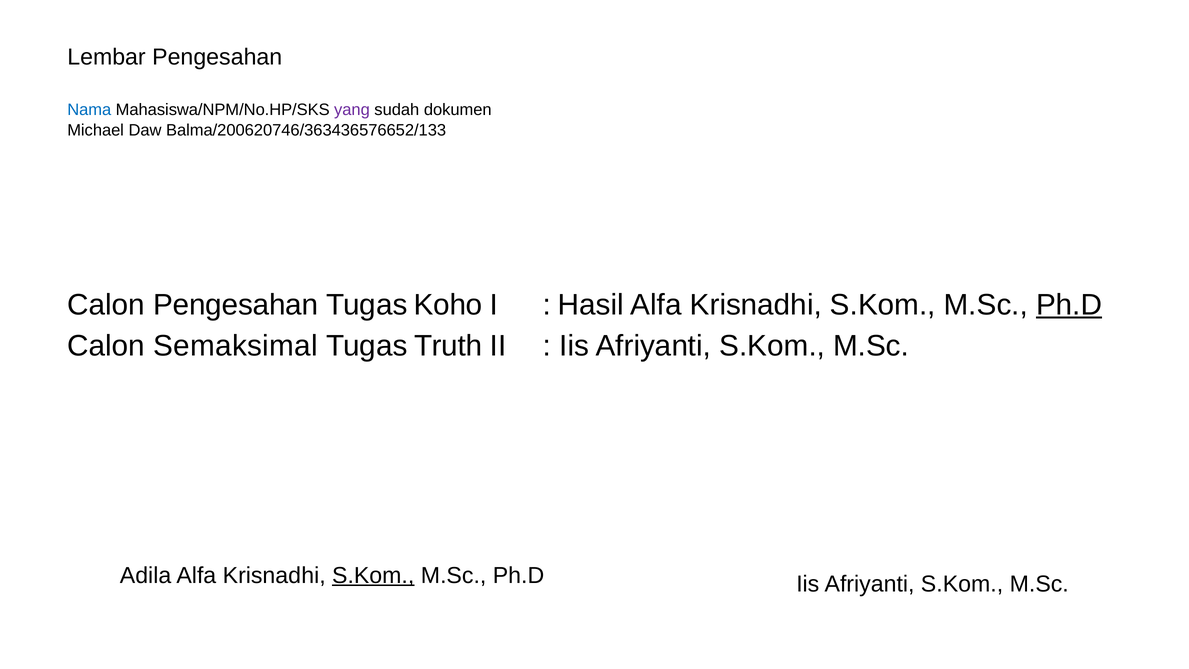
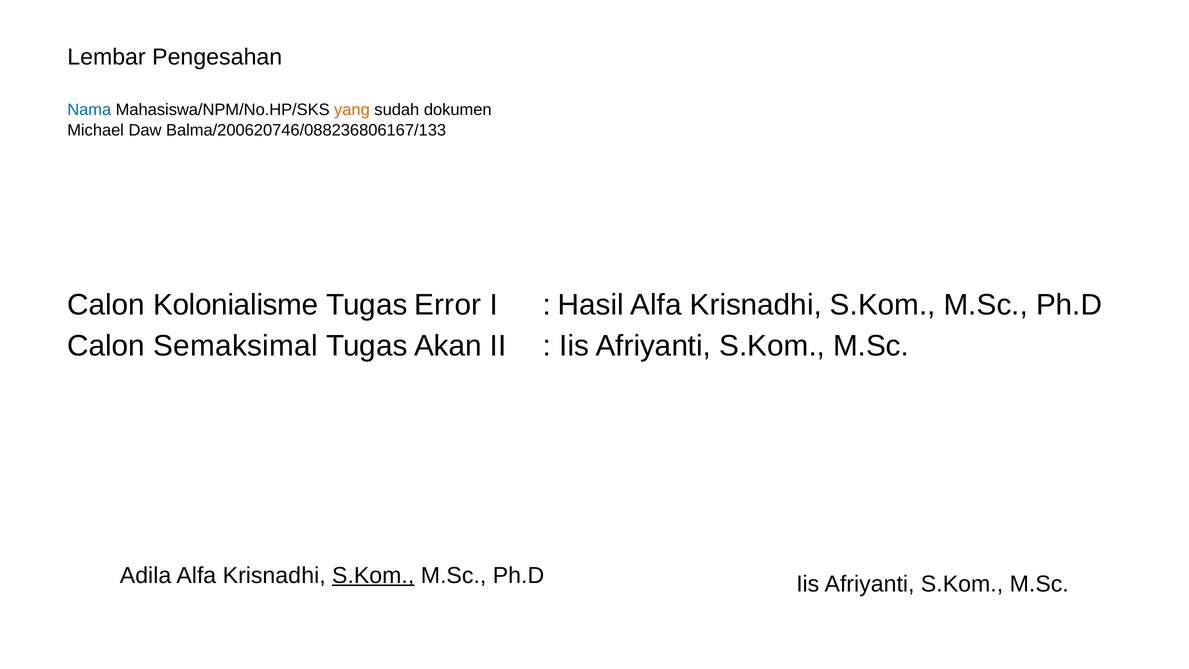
yang colour: purple -> orange
Balma/200620746/363436576652/133: Balma/200620746/363436576652/133 -> Balma/200620746/088236806167/133
Calon Pengesahan: Pengesahan -> Kolonialisme
Koho: Koho -> Error
Ph.D at (1069, 305) underline: present -> none
Truth: Truth -> Akan
